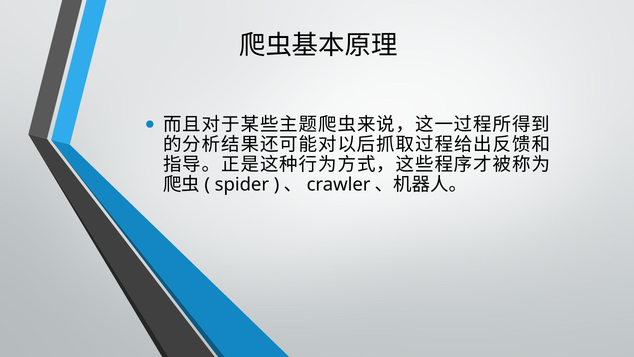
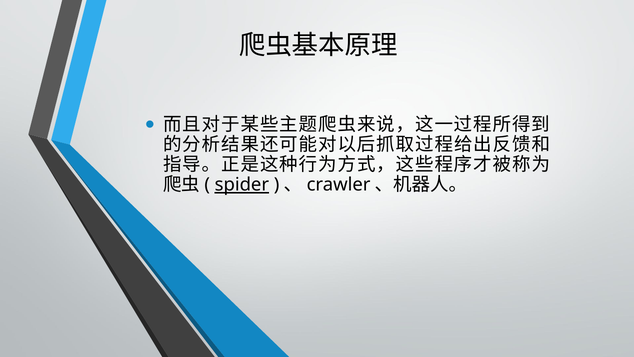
spider underline: none -> present
